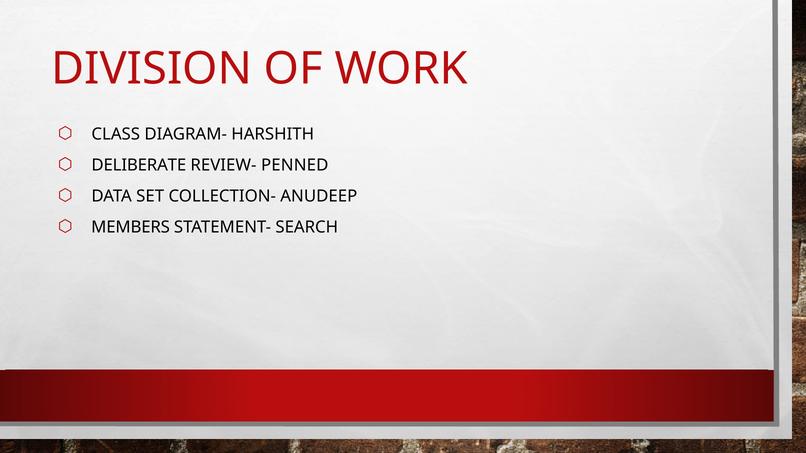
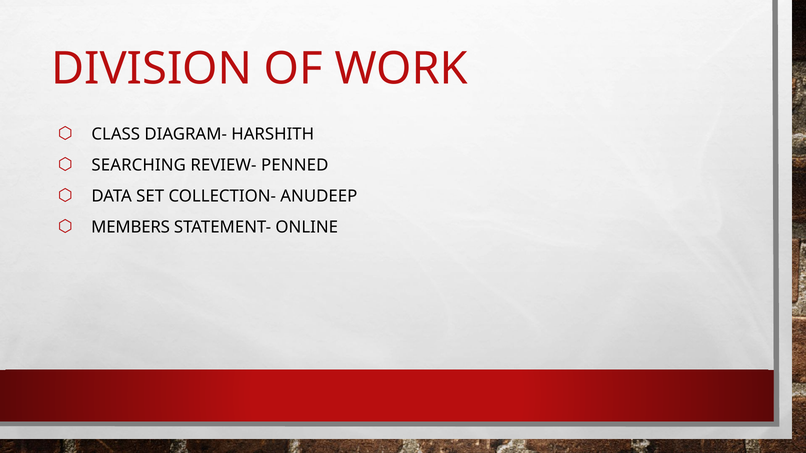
DELIBERATE: DELIBERATE -> SEARCHING
SEARCH: SEARCH -> ONLINE
